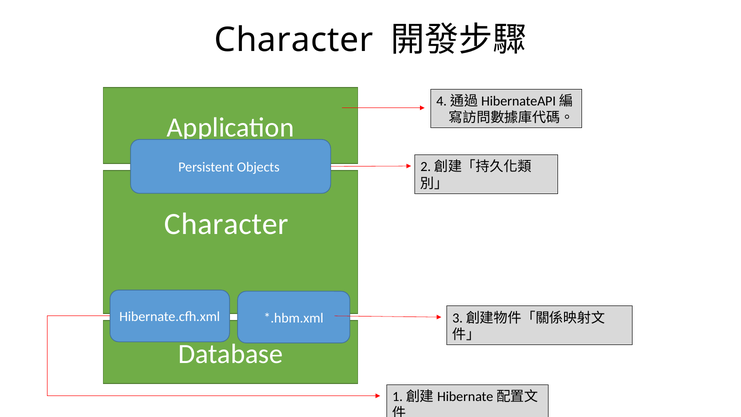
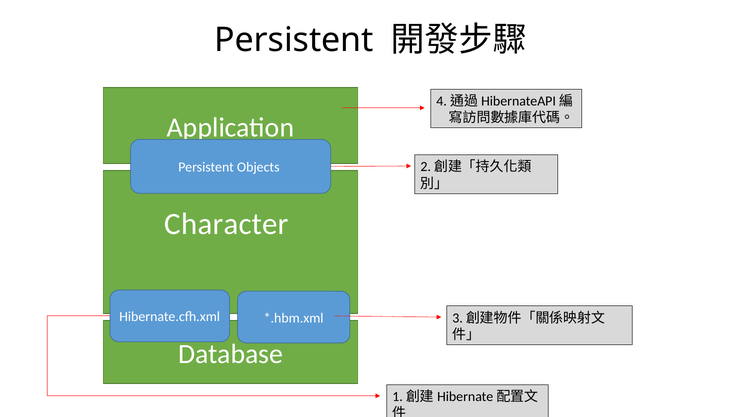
Character at (294, 40): Character -> Persistent
